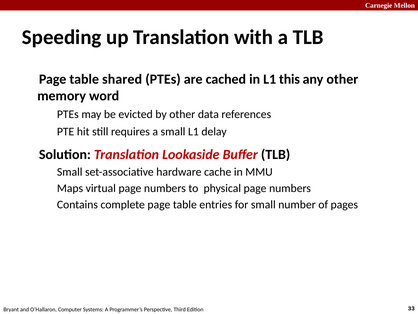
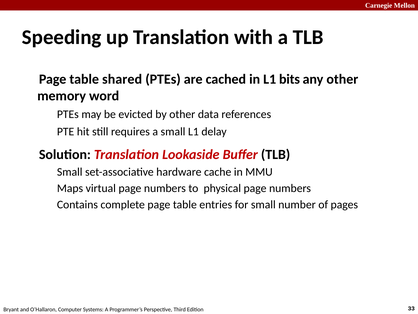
this: this -> bits
